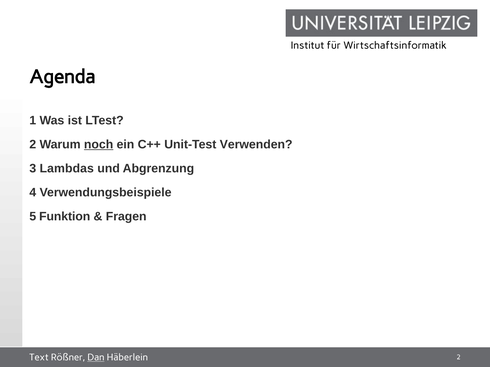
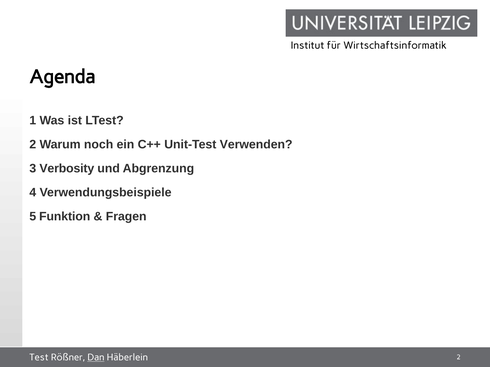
noch underline: present -> none
Lambdas: Lambdas -> Verbosity
Text: Text -> Test
